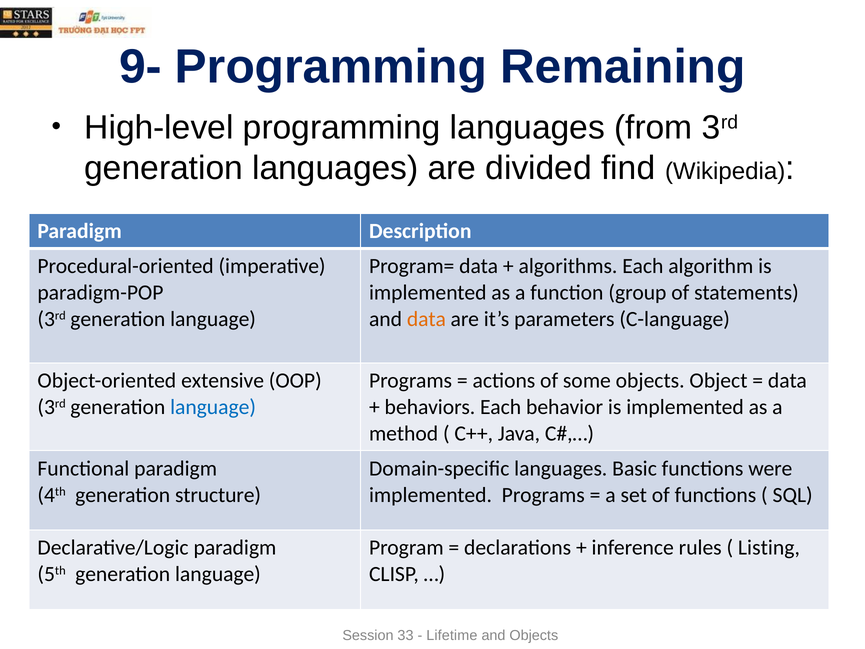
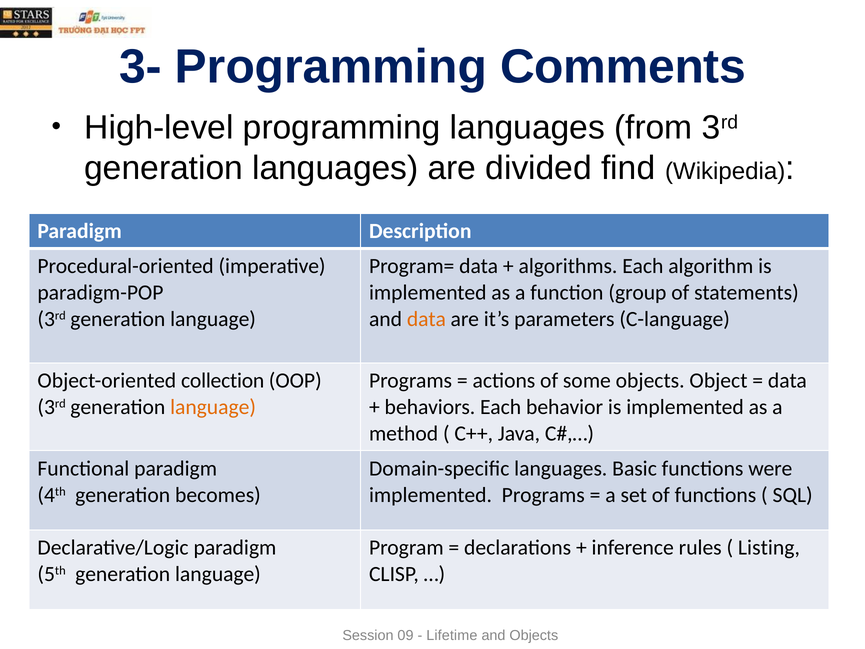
9-: 9- -> 3-
Remaining: Remaining -> Comments
extensive: extensive -> collection
language at (213, 407) colour: blue -> orange
structure: structure -> becomes
33: 33 -> 09
